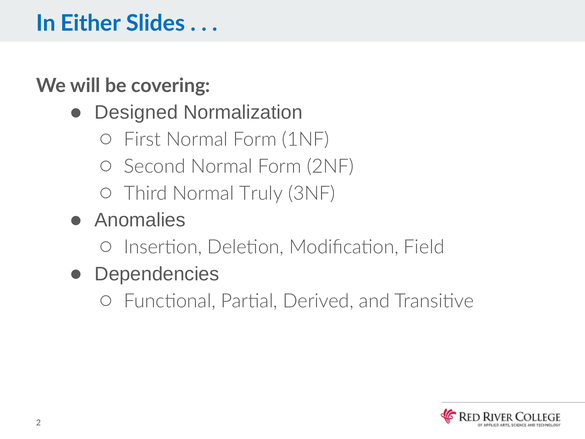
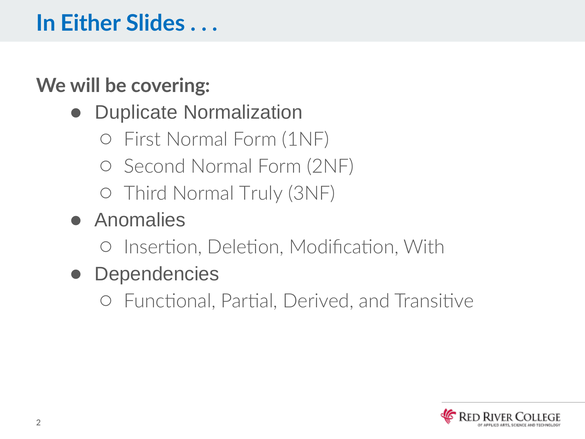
Designed: Designed -> Duplicate
Field: Field -> With
